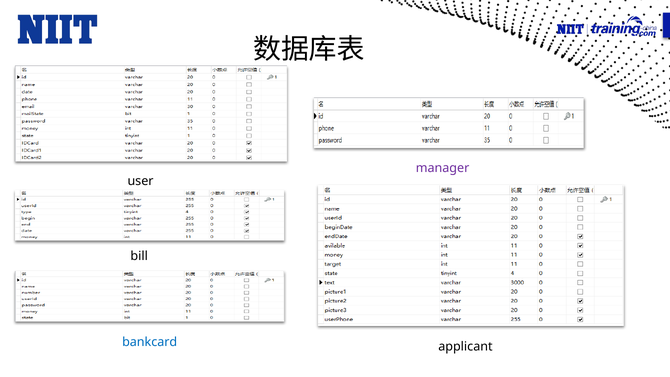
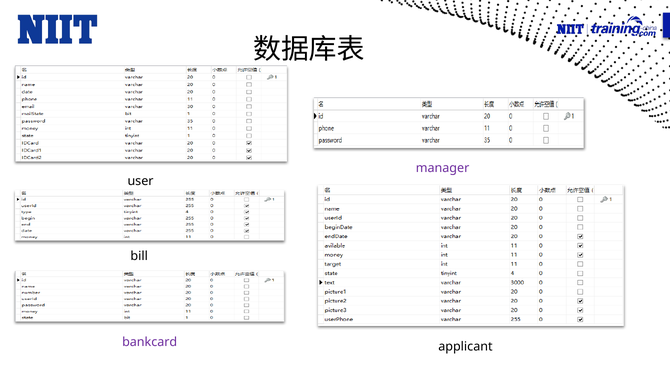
bankcard colour: blue -> purple
